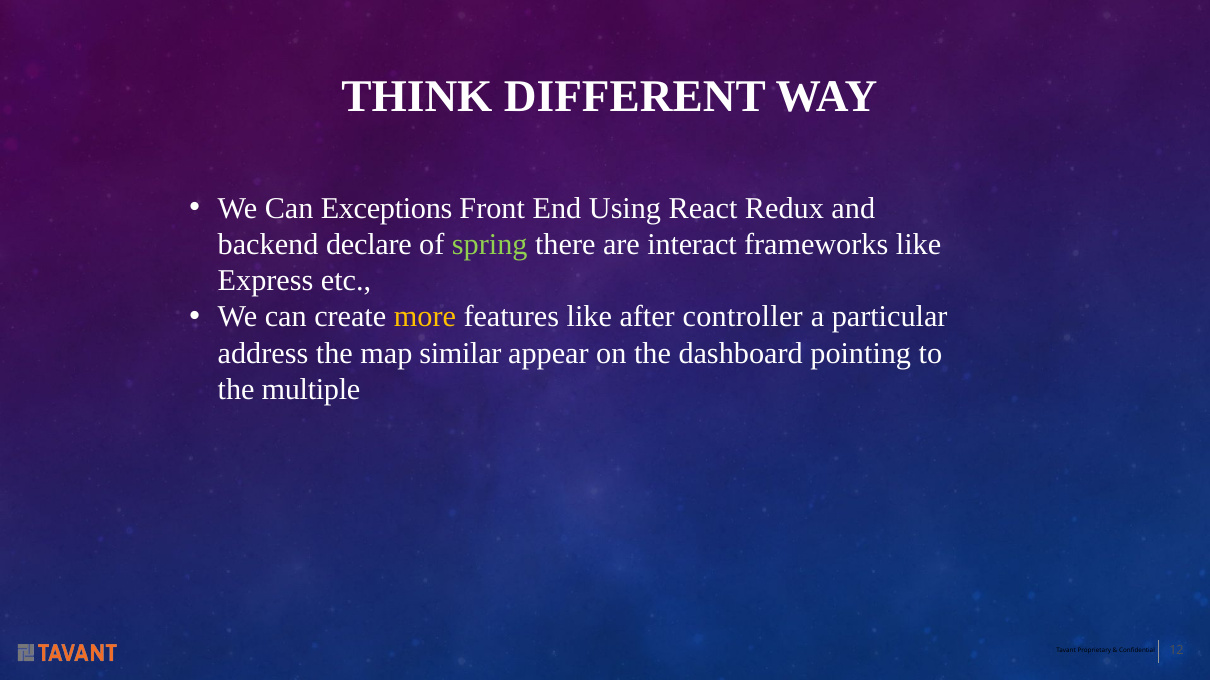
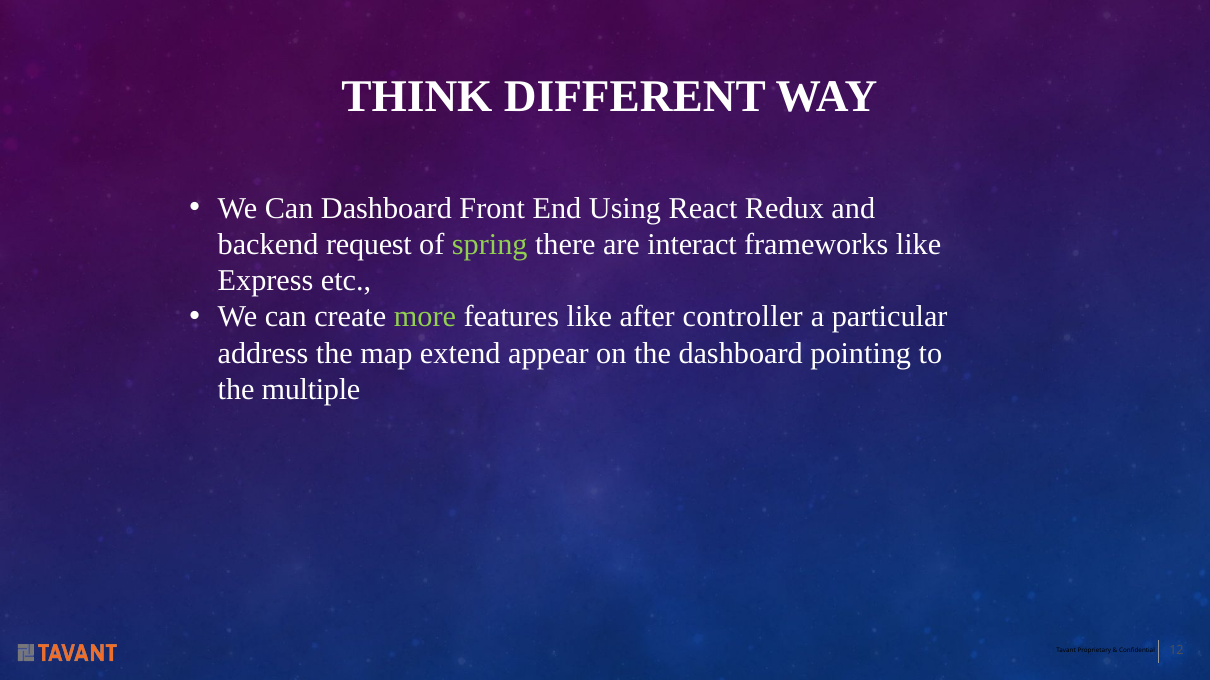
Can Exceptions: Exceptions -> Dashboard
declare: declare -> request
more colour: yellow -> light green
similar: similar -> extend
